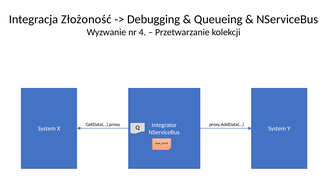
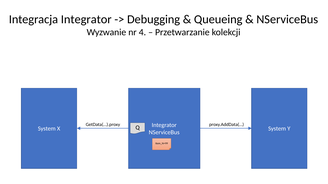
Integracja Złożoność: Złożoność -> Integrator
